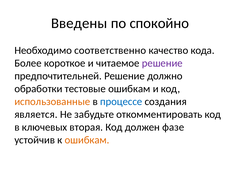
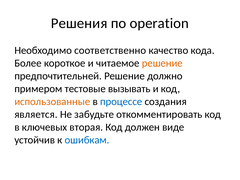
Введены: Введены -> Решения
спокойно: спокойно -> operation
решение at (162, 63) colour: purple -> orange
обработки: обработки -> примером
тестовые ошибкам: ошибкам -> вызывать
фазе: фазе -> виде
ошибкам at (87, 140) colour: orange -> blue
